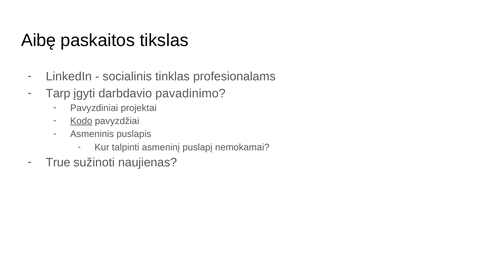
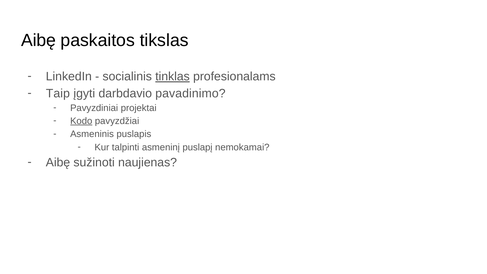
tinklas underline: none -> present
Tarp: Tarp -> Taip
True at (58, 163): True -> Aibę
